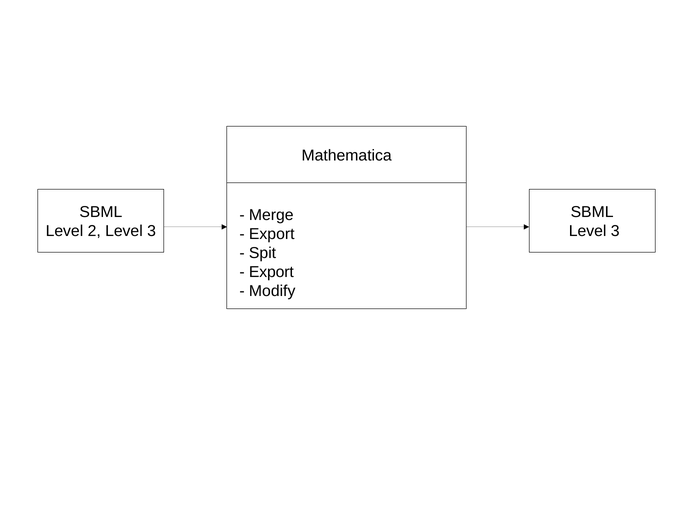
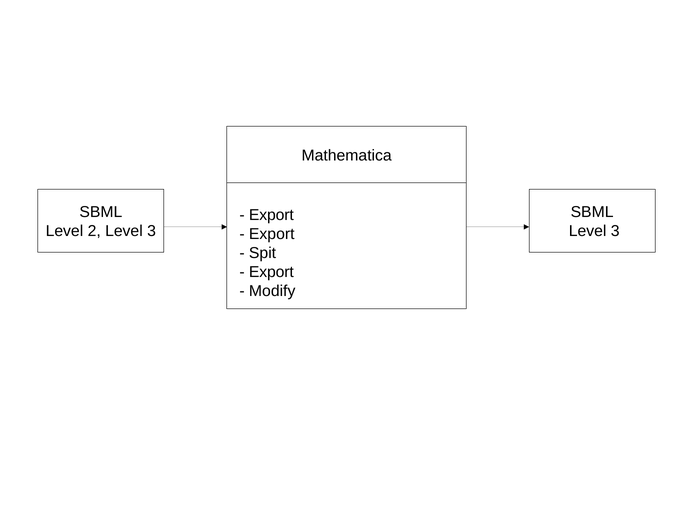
Merge at (271, 215): Merge -> Export
